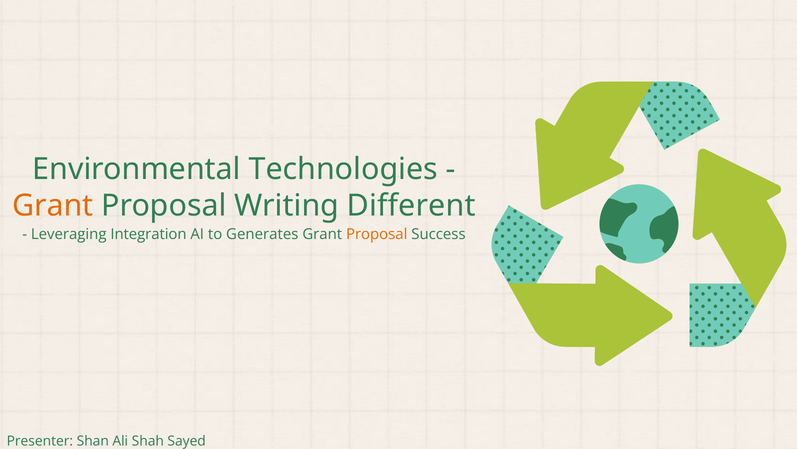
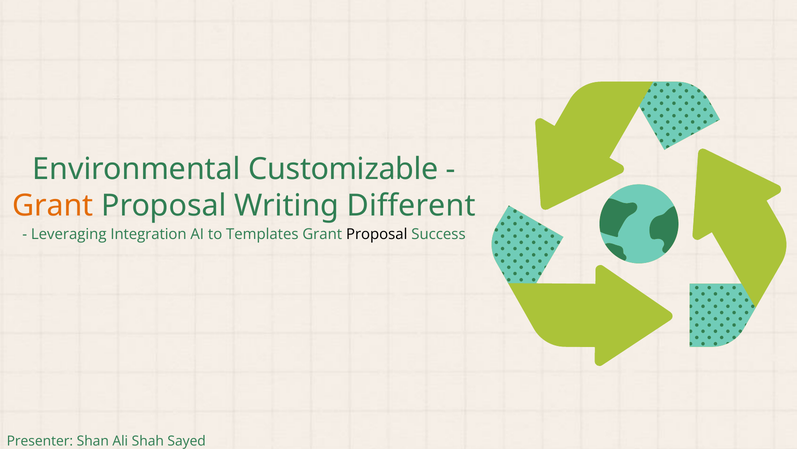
Technologies: Technologies -> Customizable
Generates: Generates -> Templates
Proposal at (377, 234) colour: orange -> black
